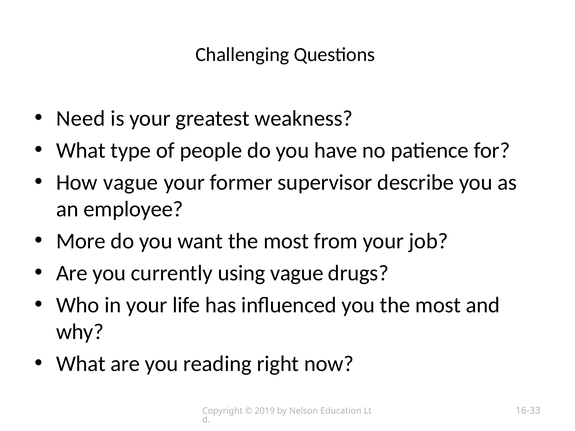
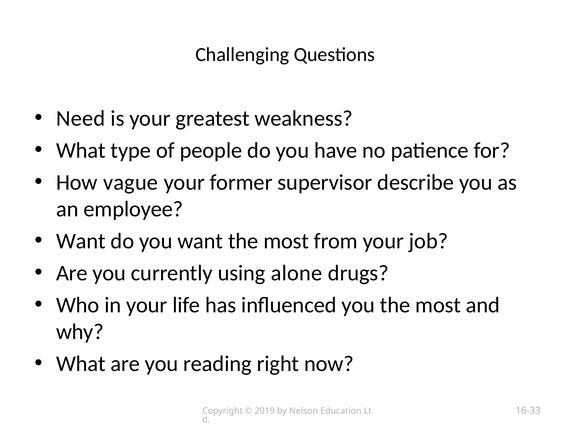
More at (81, 241): More -> Want
using vague: vague -> alone
